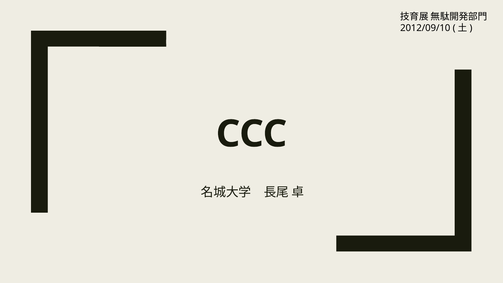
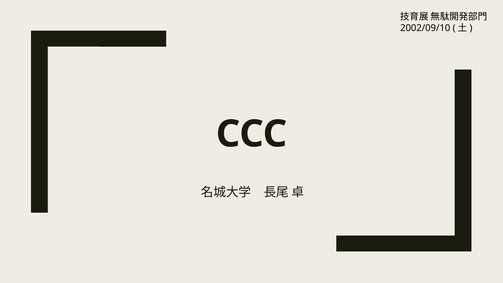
2012/09/10: 2012/09/10 -> 2002/09/10
